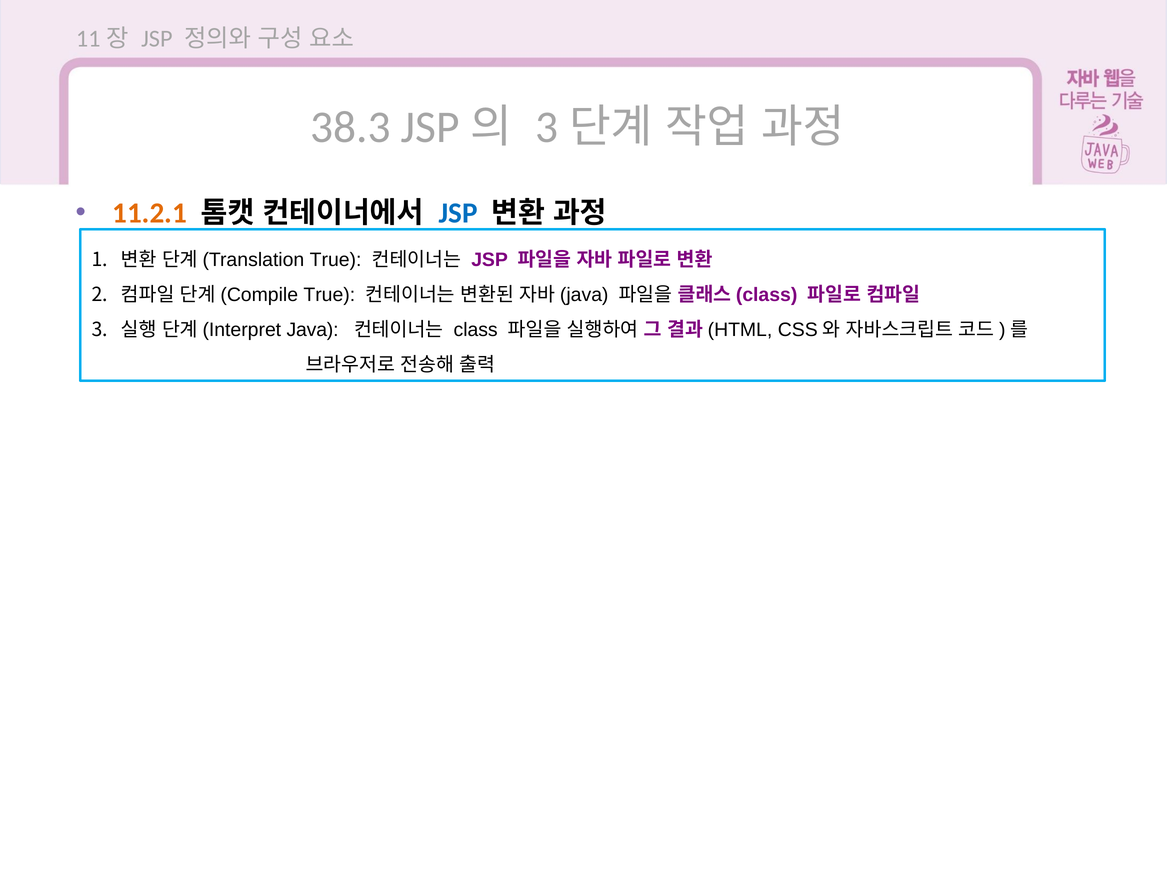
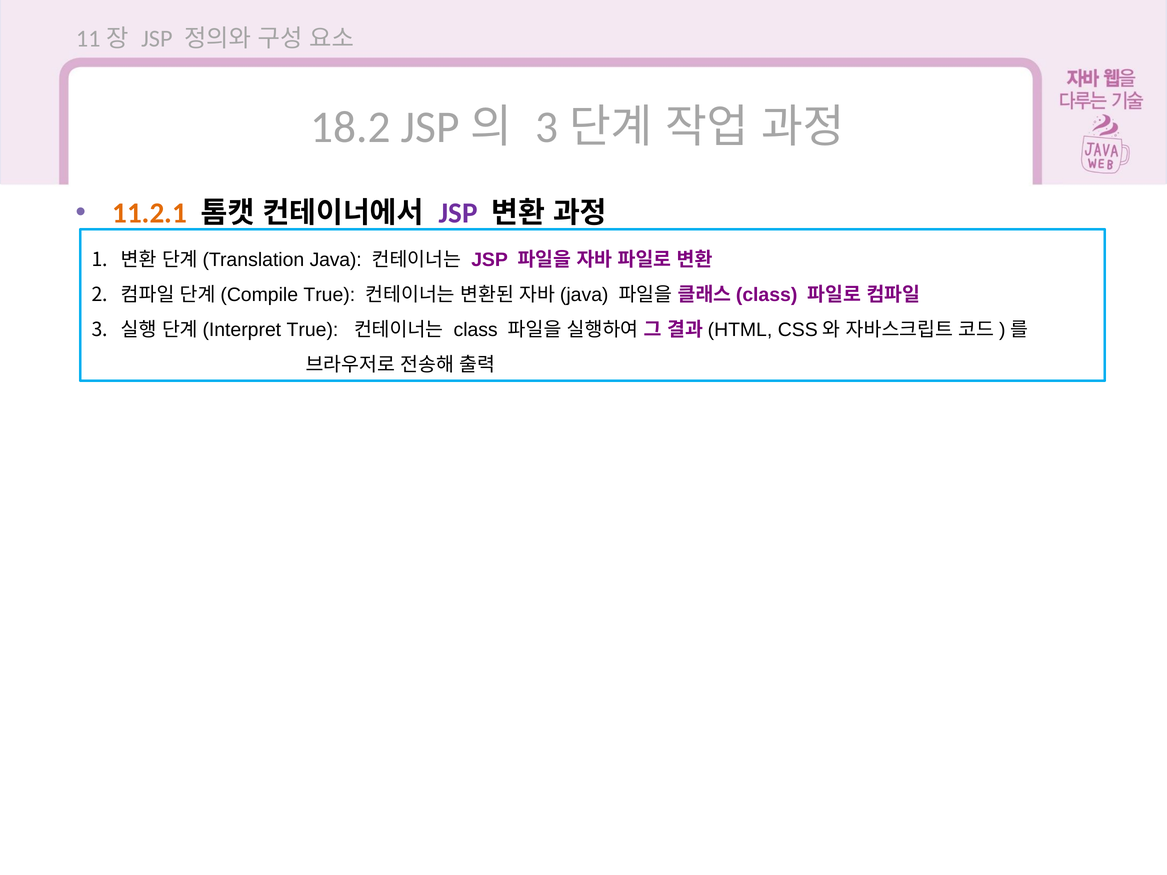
38.3: 38.3 -> 18.2
JSP at (458, 213) colour: blue -> purple
True at (336, 260): True -> Java
Java at (313, 330): Java -> True
